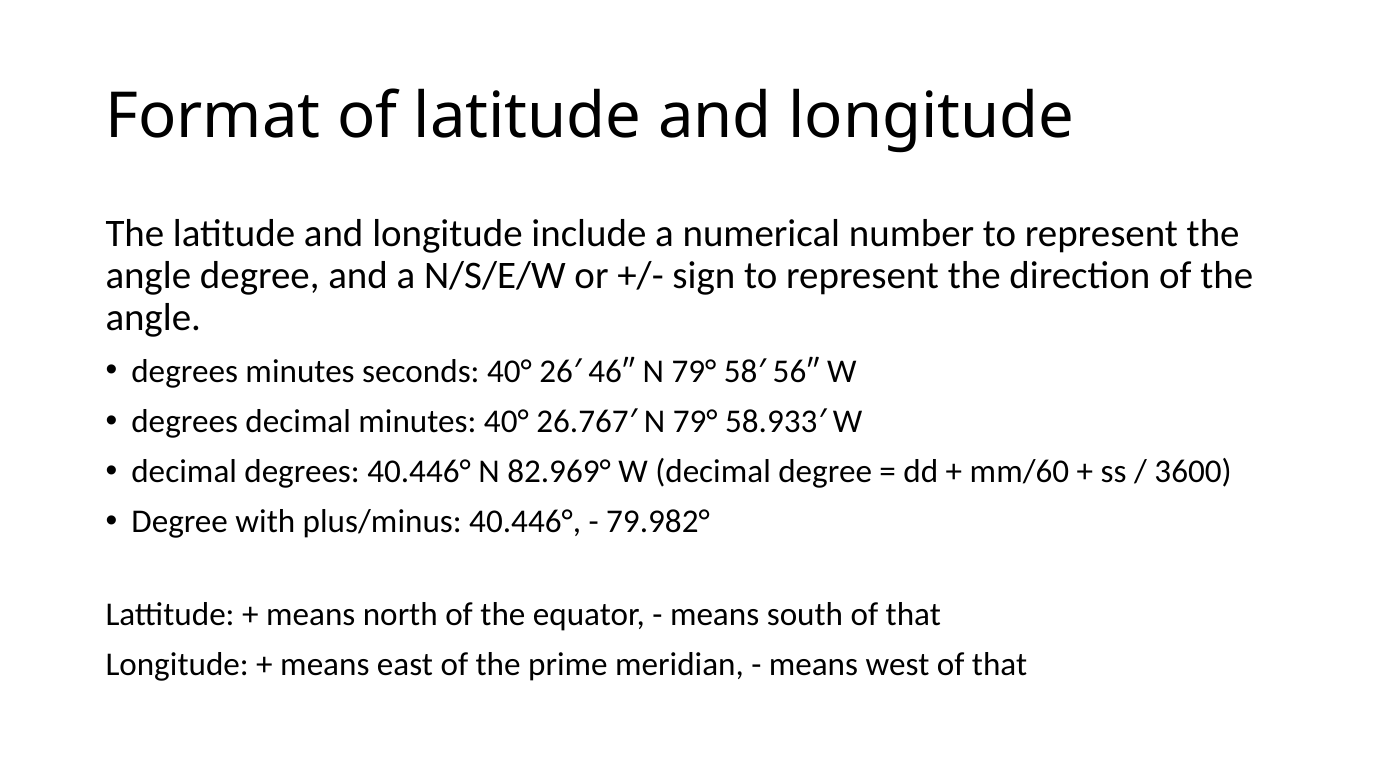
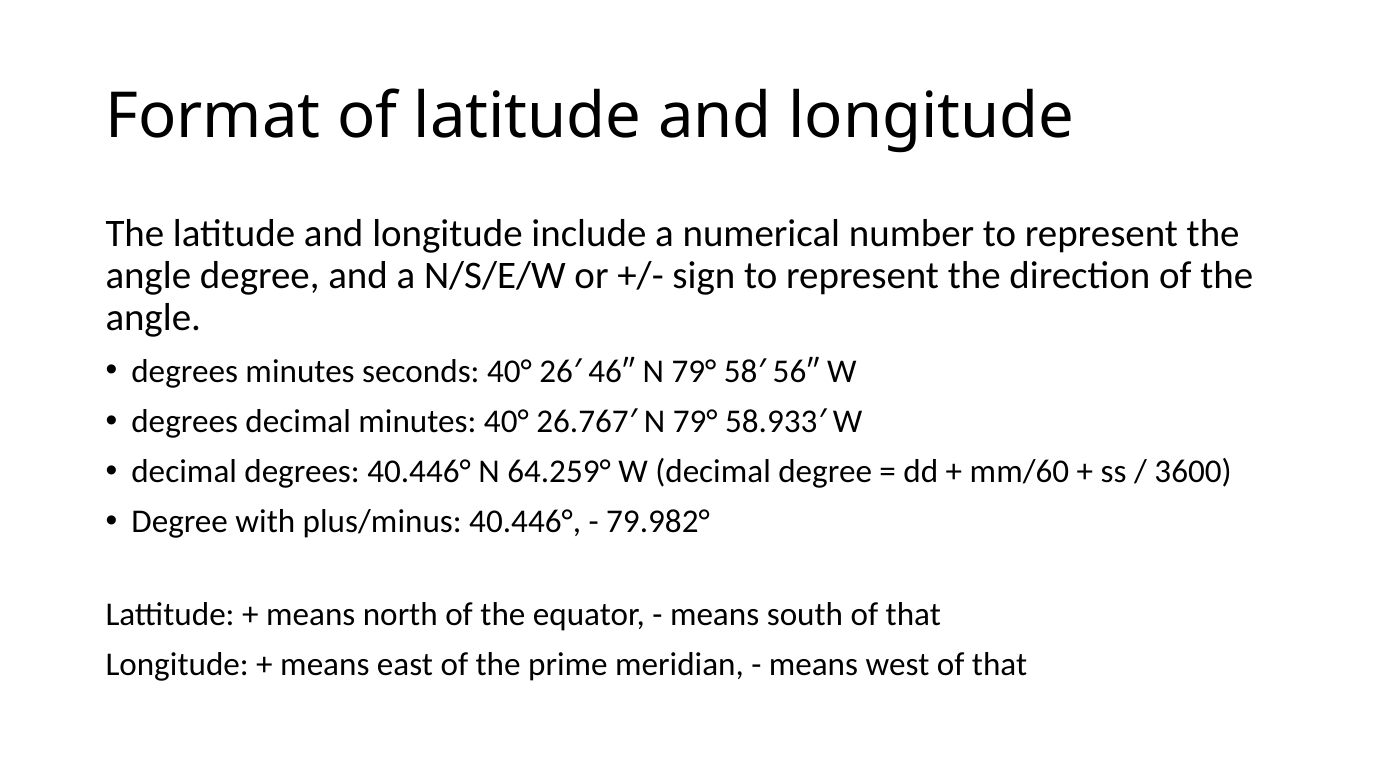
82.969°: 82.969° -> 64.259°
